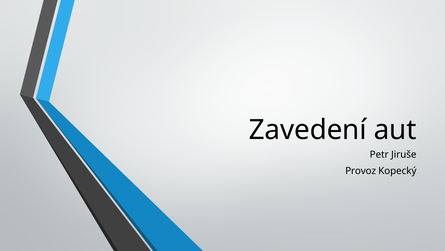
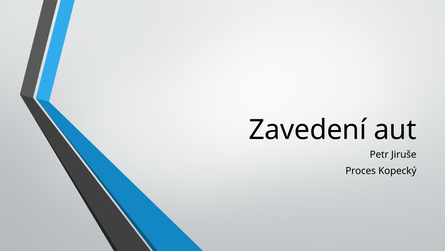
Provoz: Provoz -> Proces
